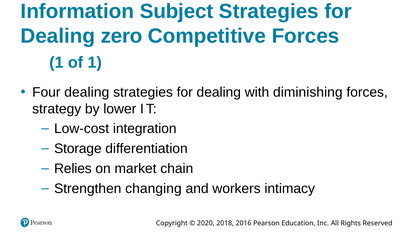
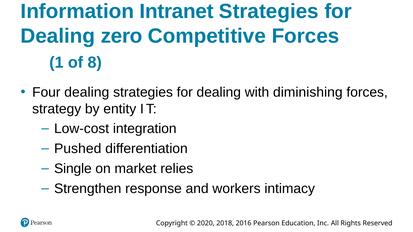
Subject: Subject -> Intranet
of 1: 1 -> 8
lower: lower -> entity
Storage: Storage -> Pushed
Relies: Relies -> Single
chain: chain -> relies
changing: changing -> response
